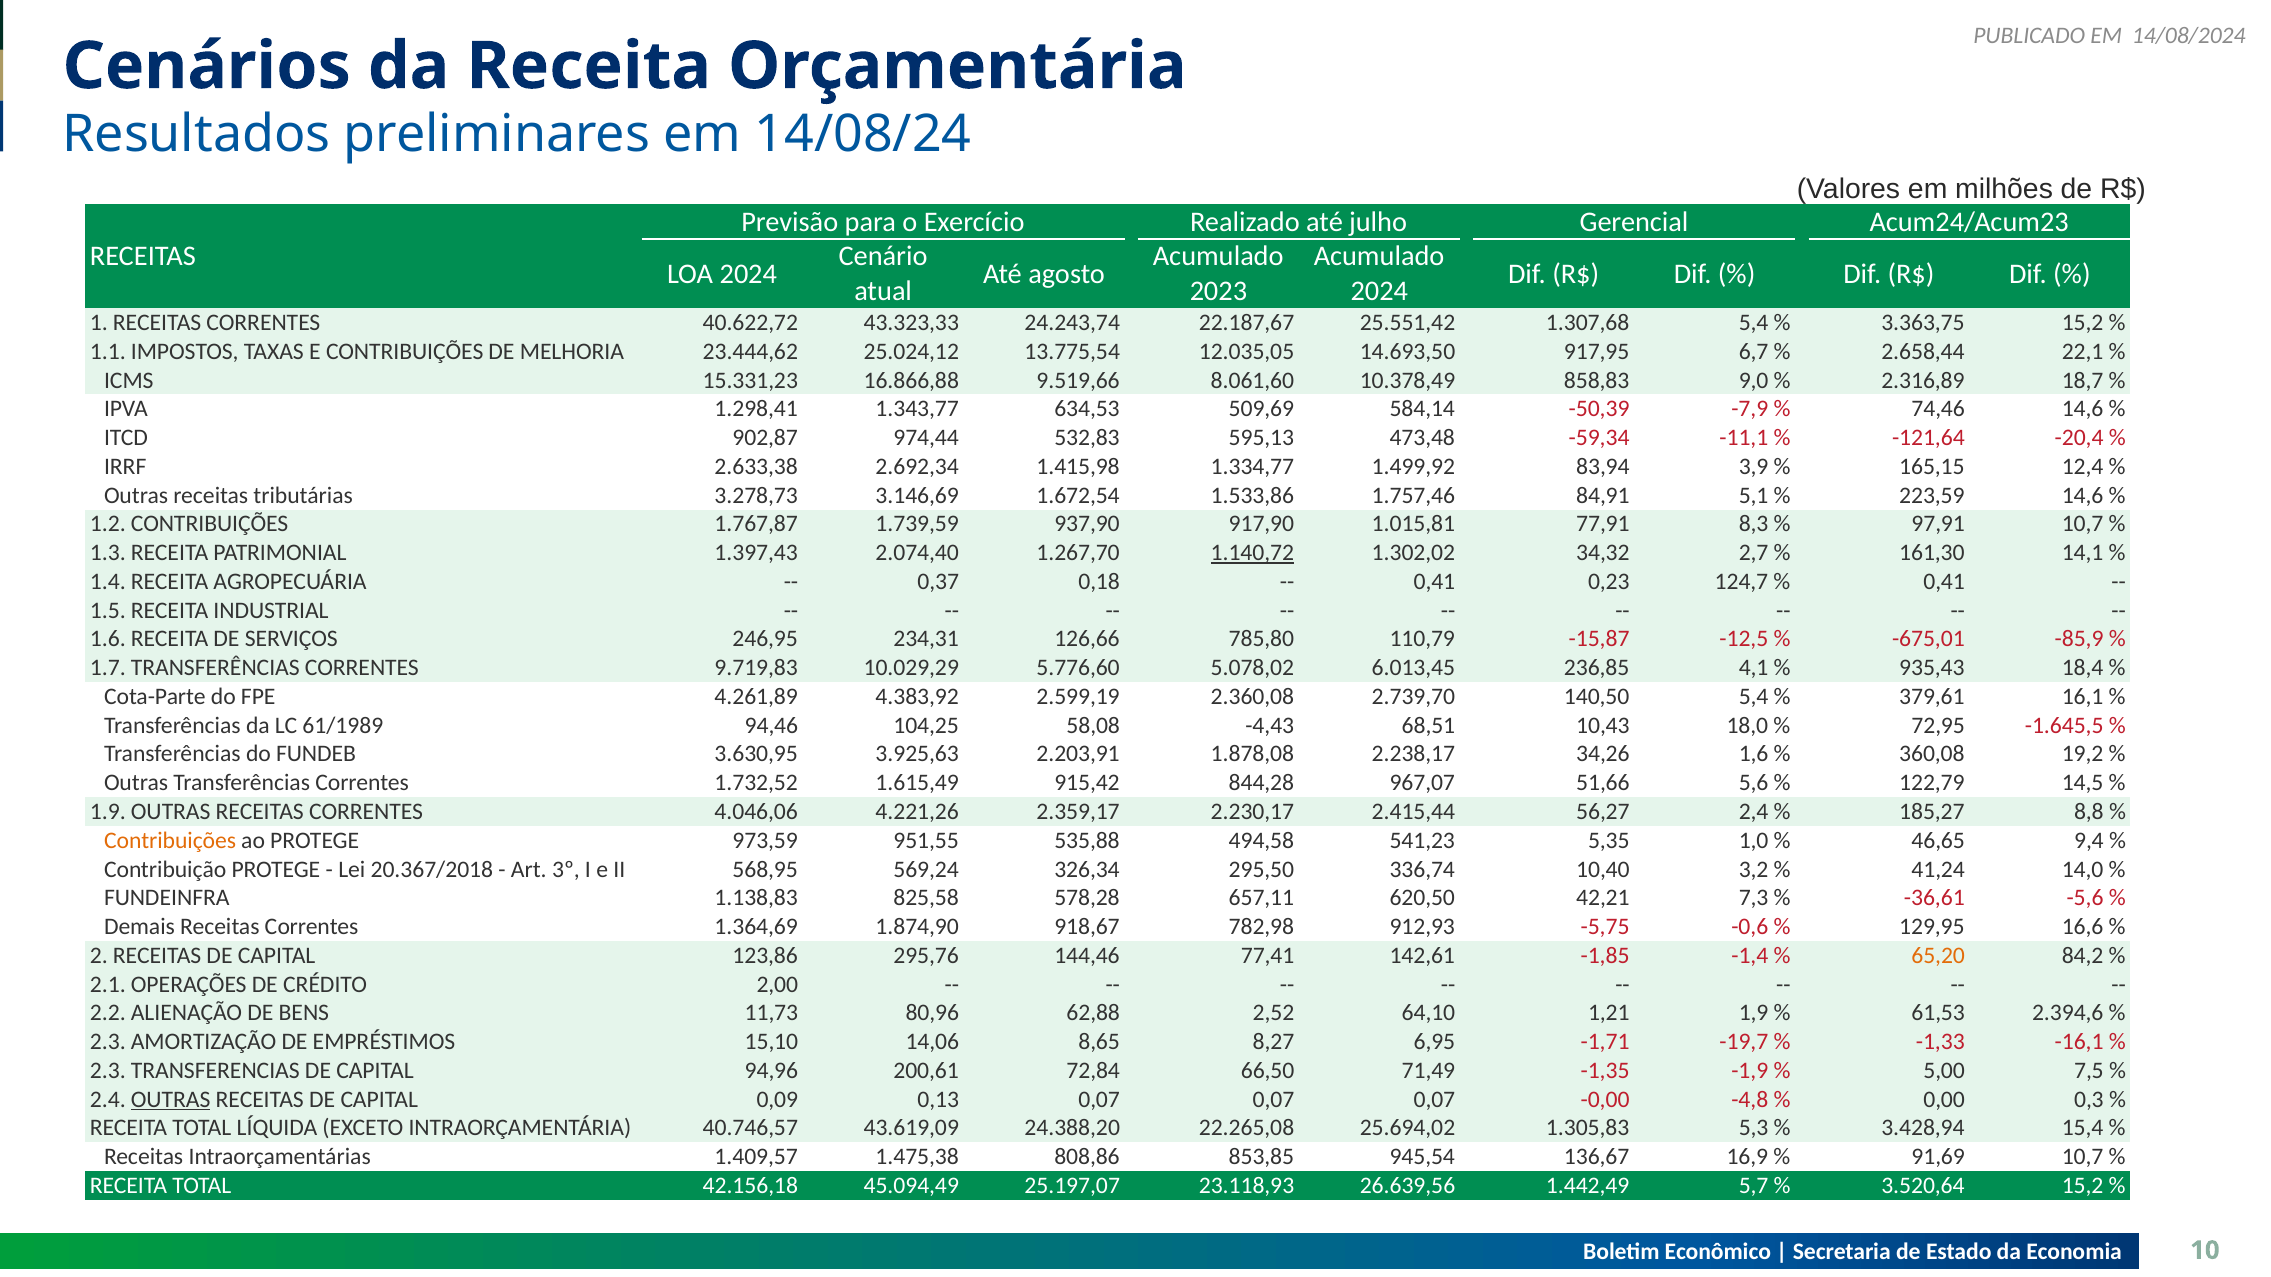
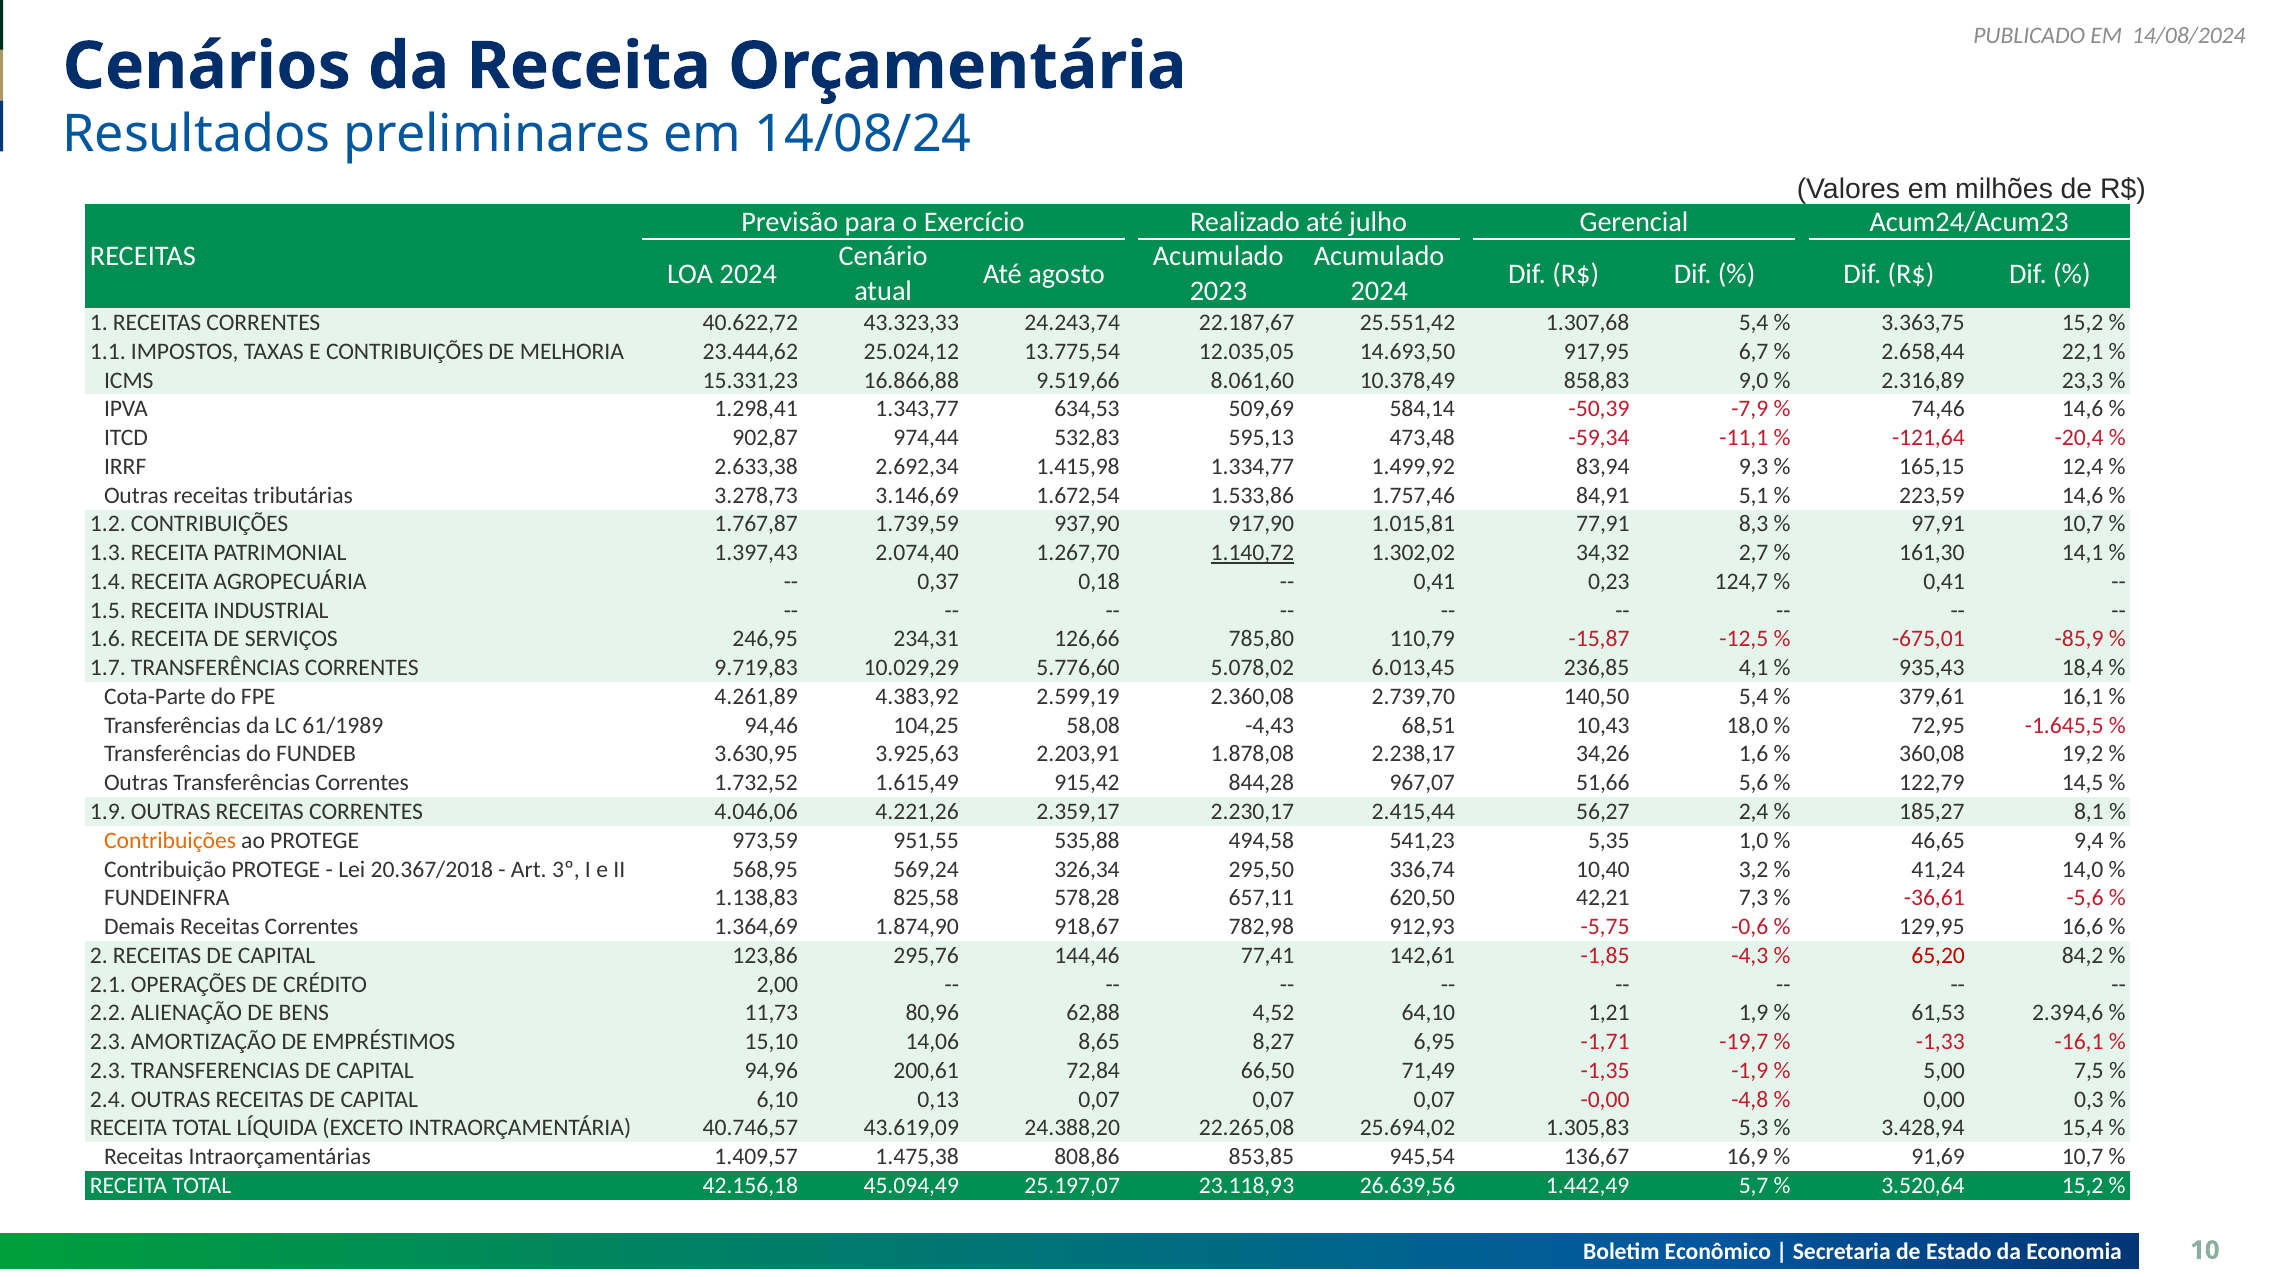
18,7: 18,7 -> 23,3
3,9: 3,9 -> 9,3
8,8: 8,8 -> 8,1
-1,4: -1,4 -> -4,3
65,20 colour: orange -> red
2,52: 2,52 -> 4,52
OUTRAS at (171, 1100) underline: present -> none
0,09: 0,09 -> 6,10
